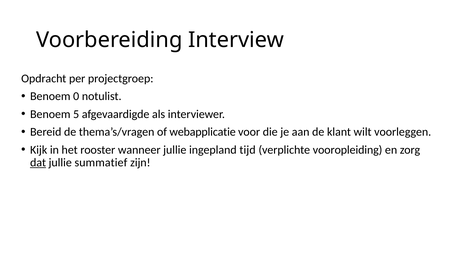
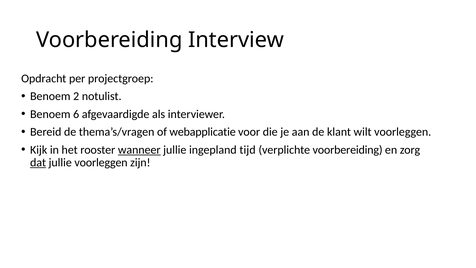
0: 0 -> 2
5: 5 -> 6
wanneer underline: none -> present
verplichte vooropleiding: vooropleiding -> voorbereiding
jullie summatief: summatief -> voorleggen
